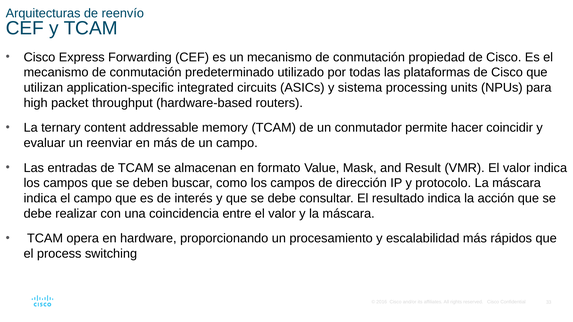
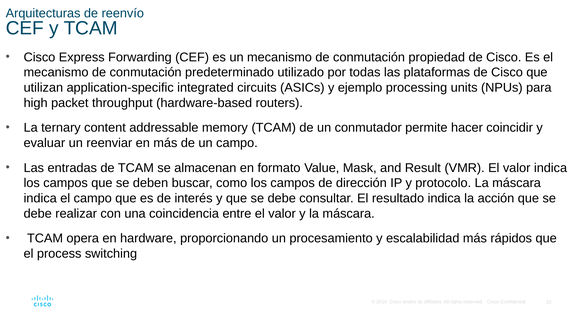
sistema: sistema -> ejemplo
